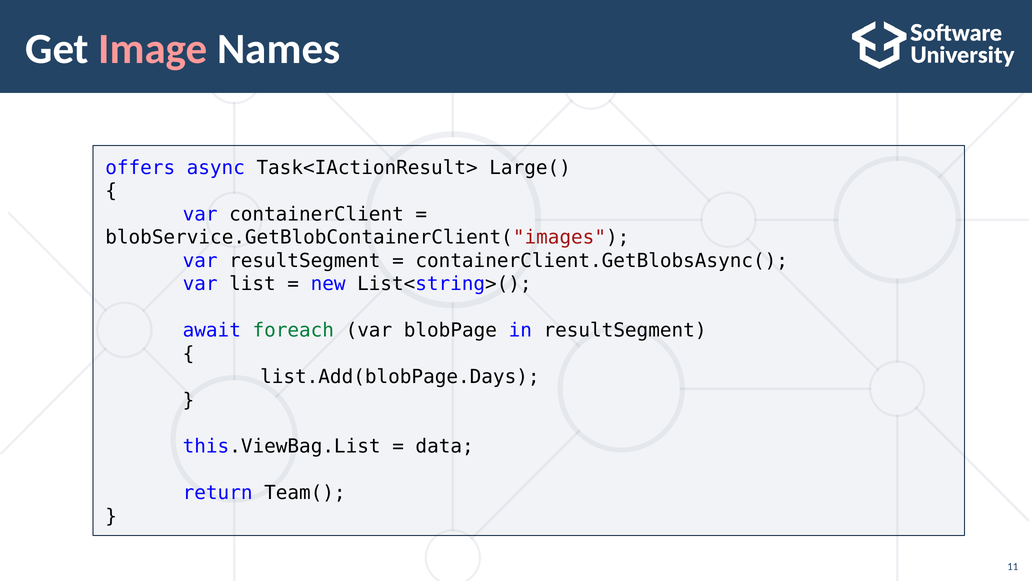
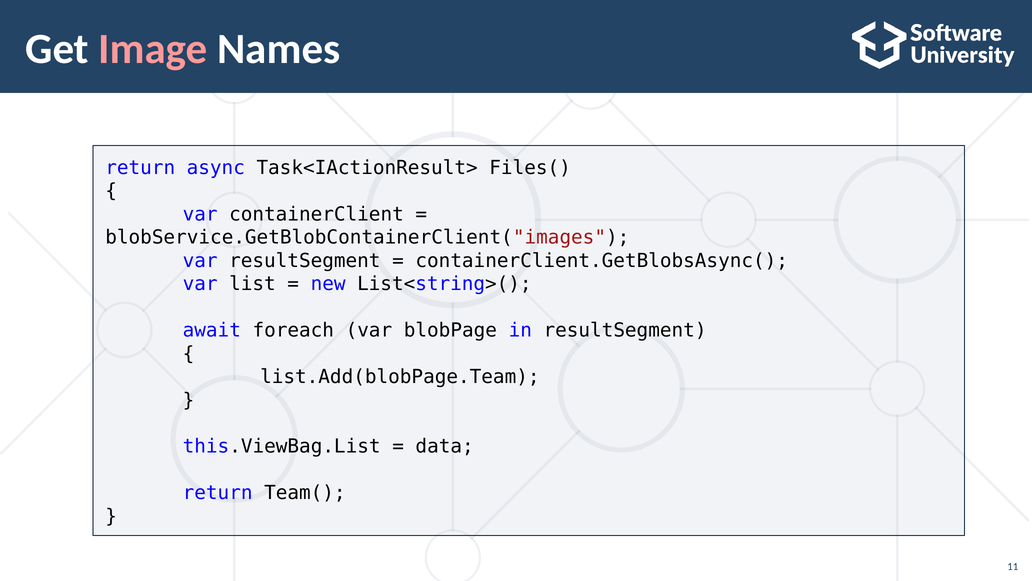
offers at (140, 168): offers -> return
Large(: Large( -> Files(
foreach colour: green -> black
list.Add(blobPage.Days: list.Add(blobPage.Days -> list.Add(blobPage.Team
